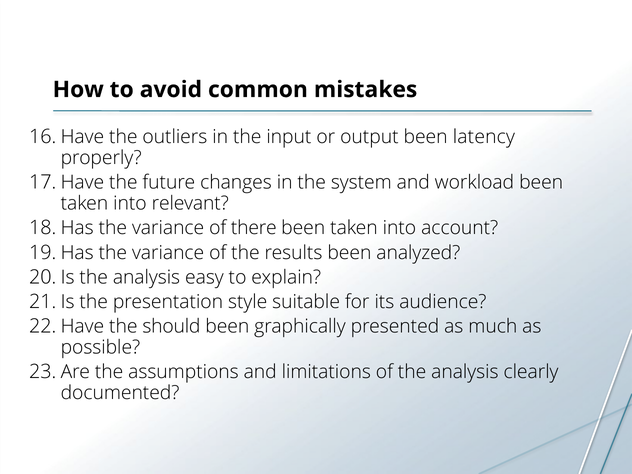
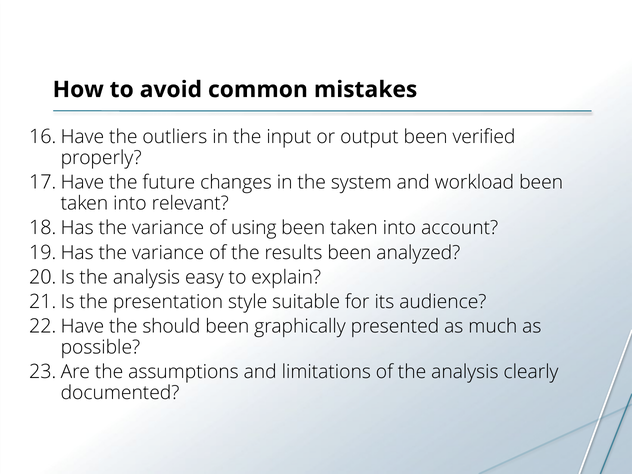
latency: latency -> verified
there: there -> using
